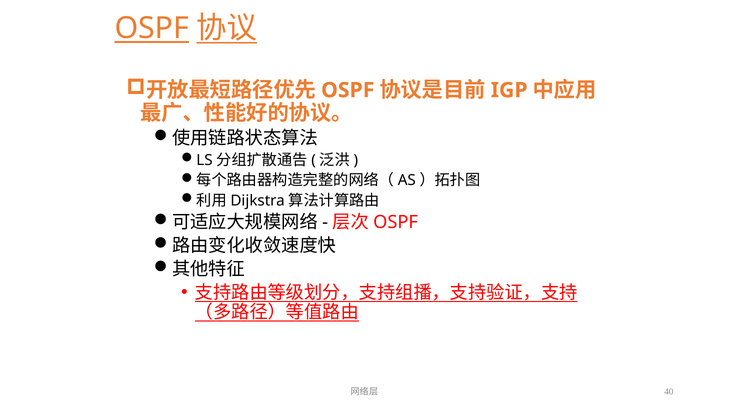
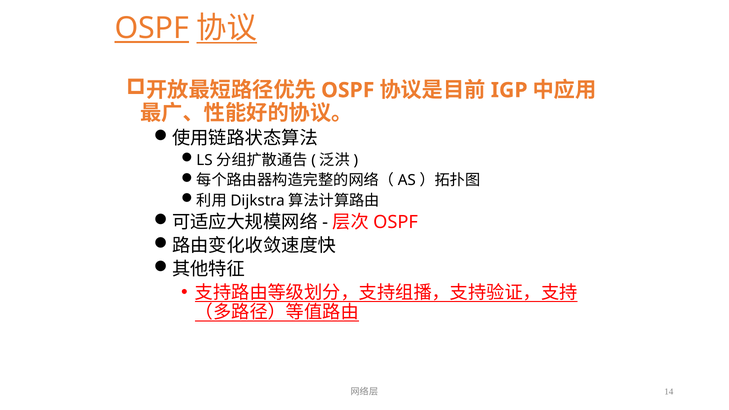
40: 40 -> 14
